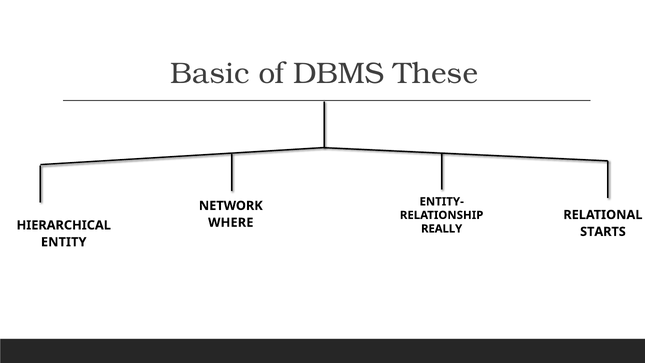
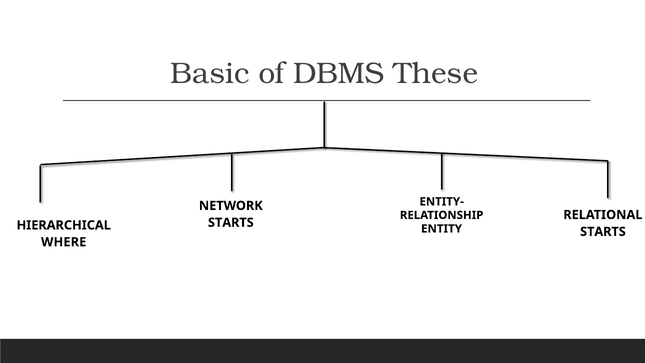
WHERE at (231, 222): WHERE -> STARTS
REALLY: REALLY -> ENTITY
ENTITY: ENTITY -> WHERE
